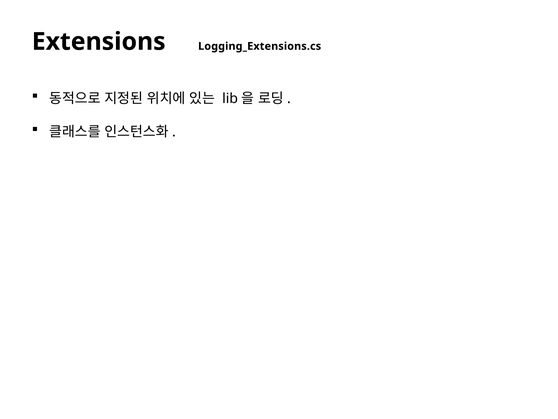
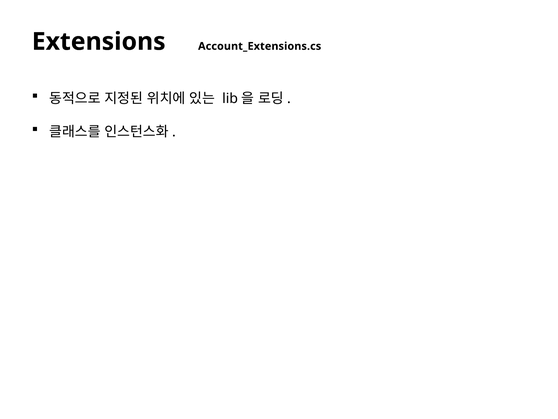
Logging_Extensions.cs: Logging_Extensions.cs -> Account_Extensions.cs
